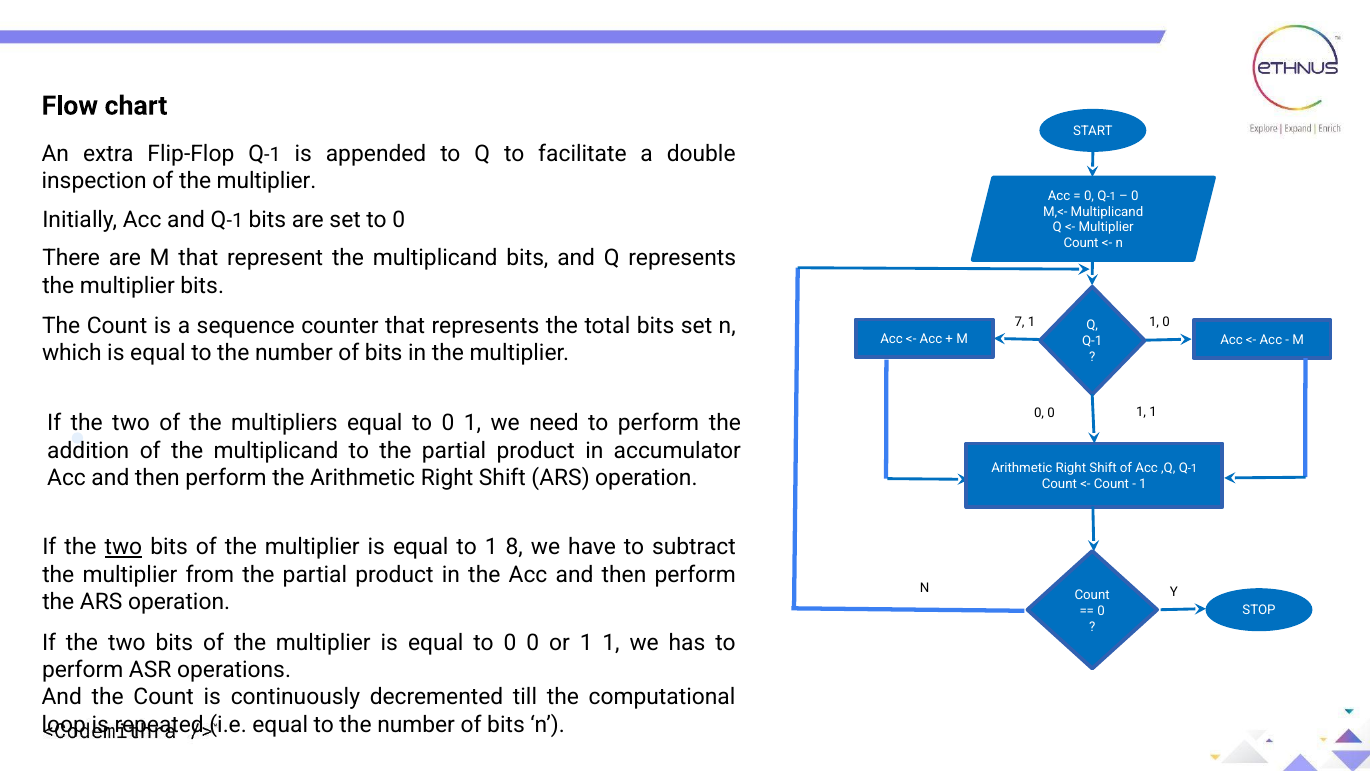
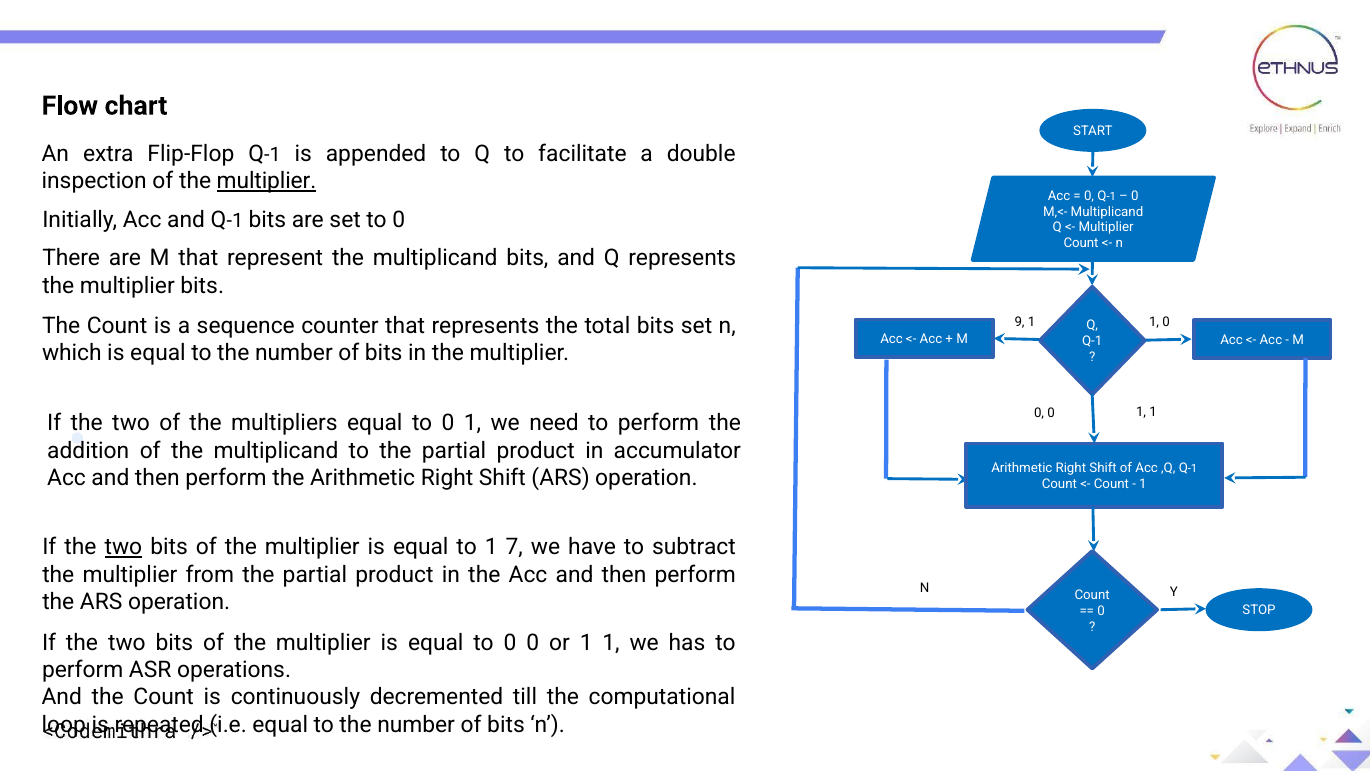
multiplier at (266, 181) underline: none -> present
7: 7 -> 9
8: 8 -> 7
